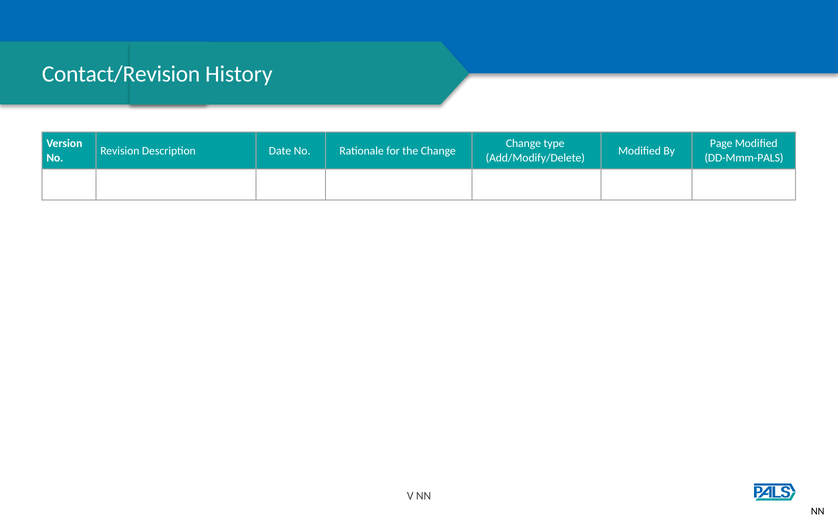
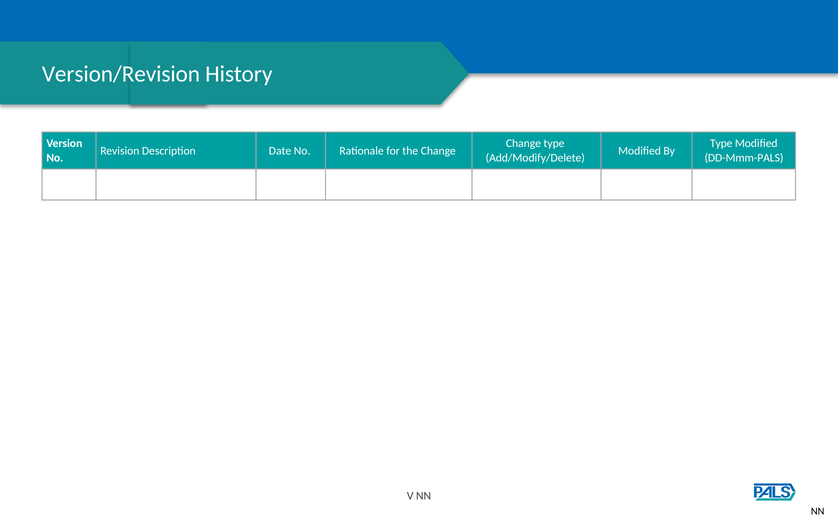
Contact/Revision: Contact/Revision -> Version/Revision
Page at (721, 144): Page -> Type
